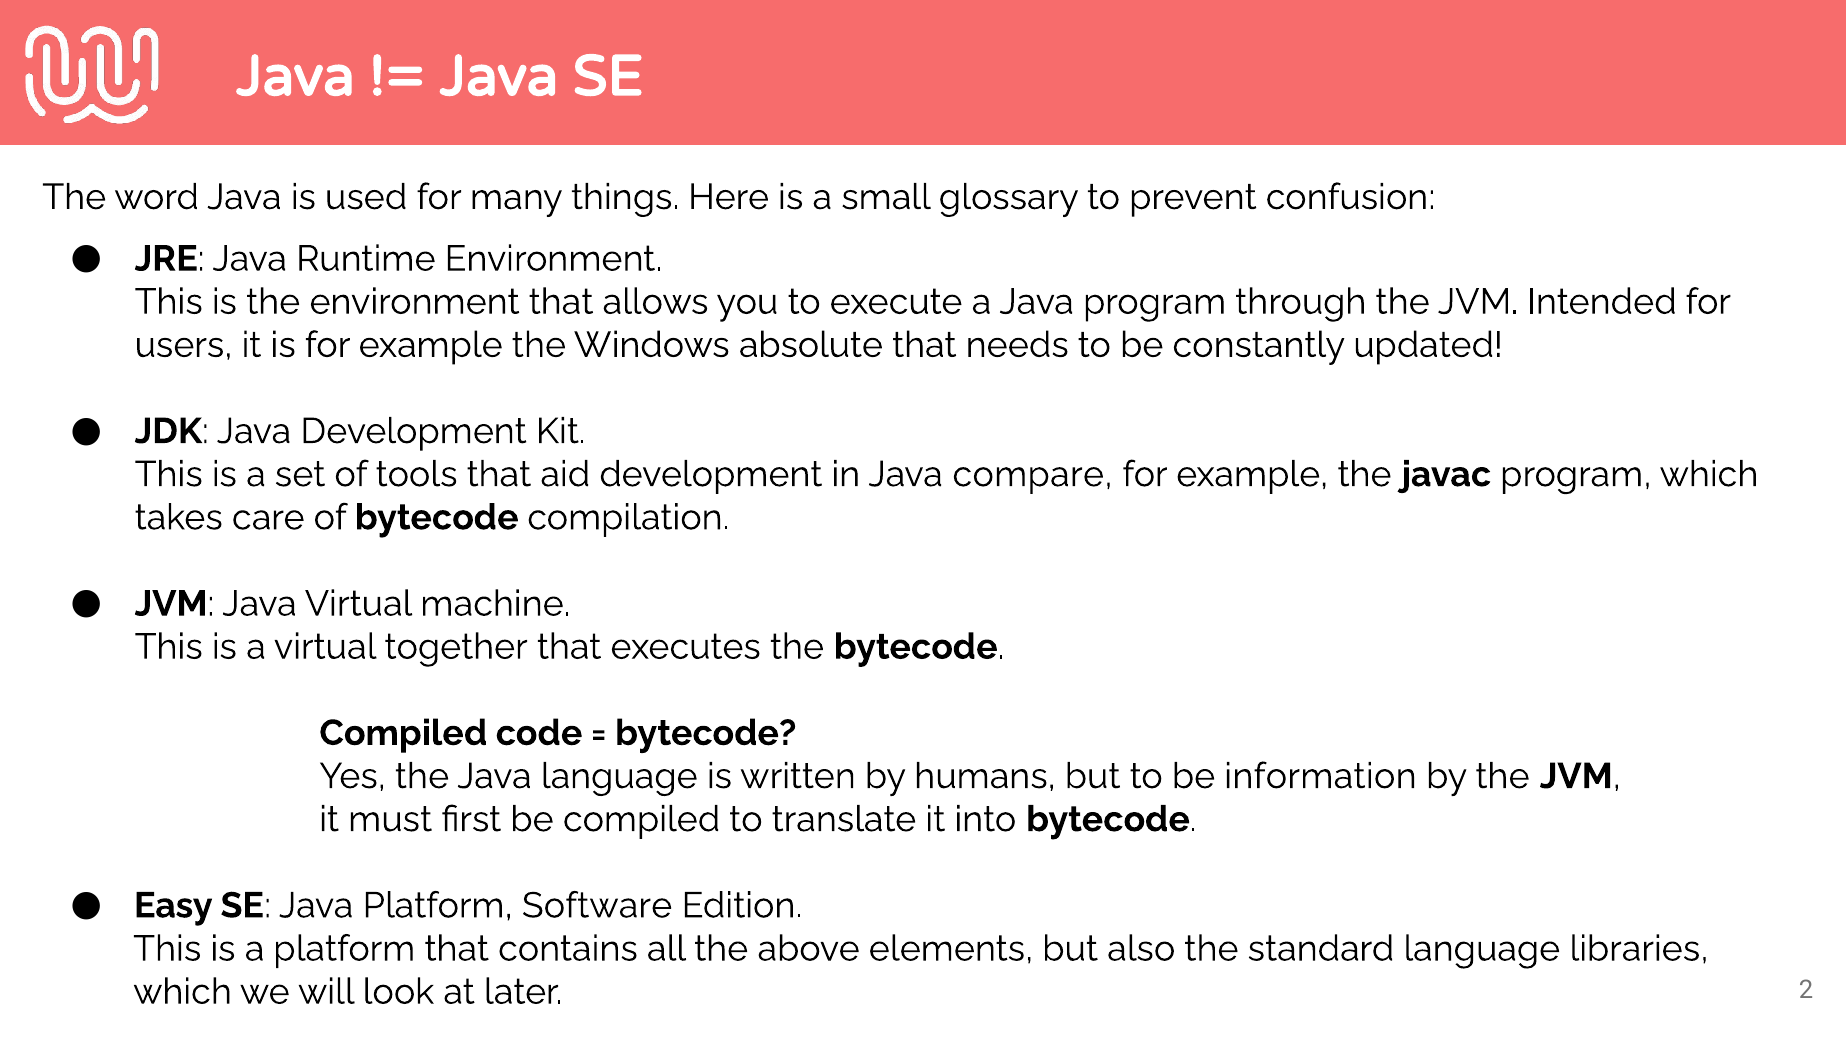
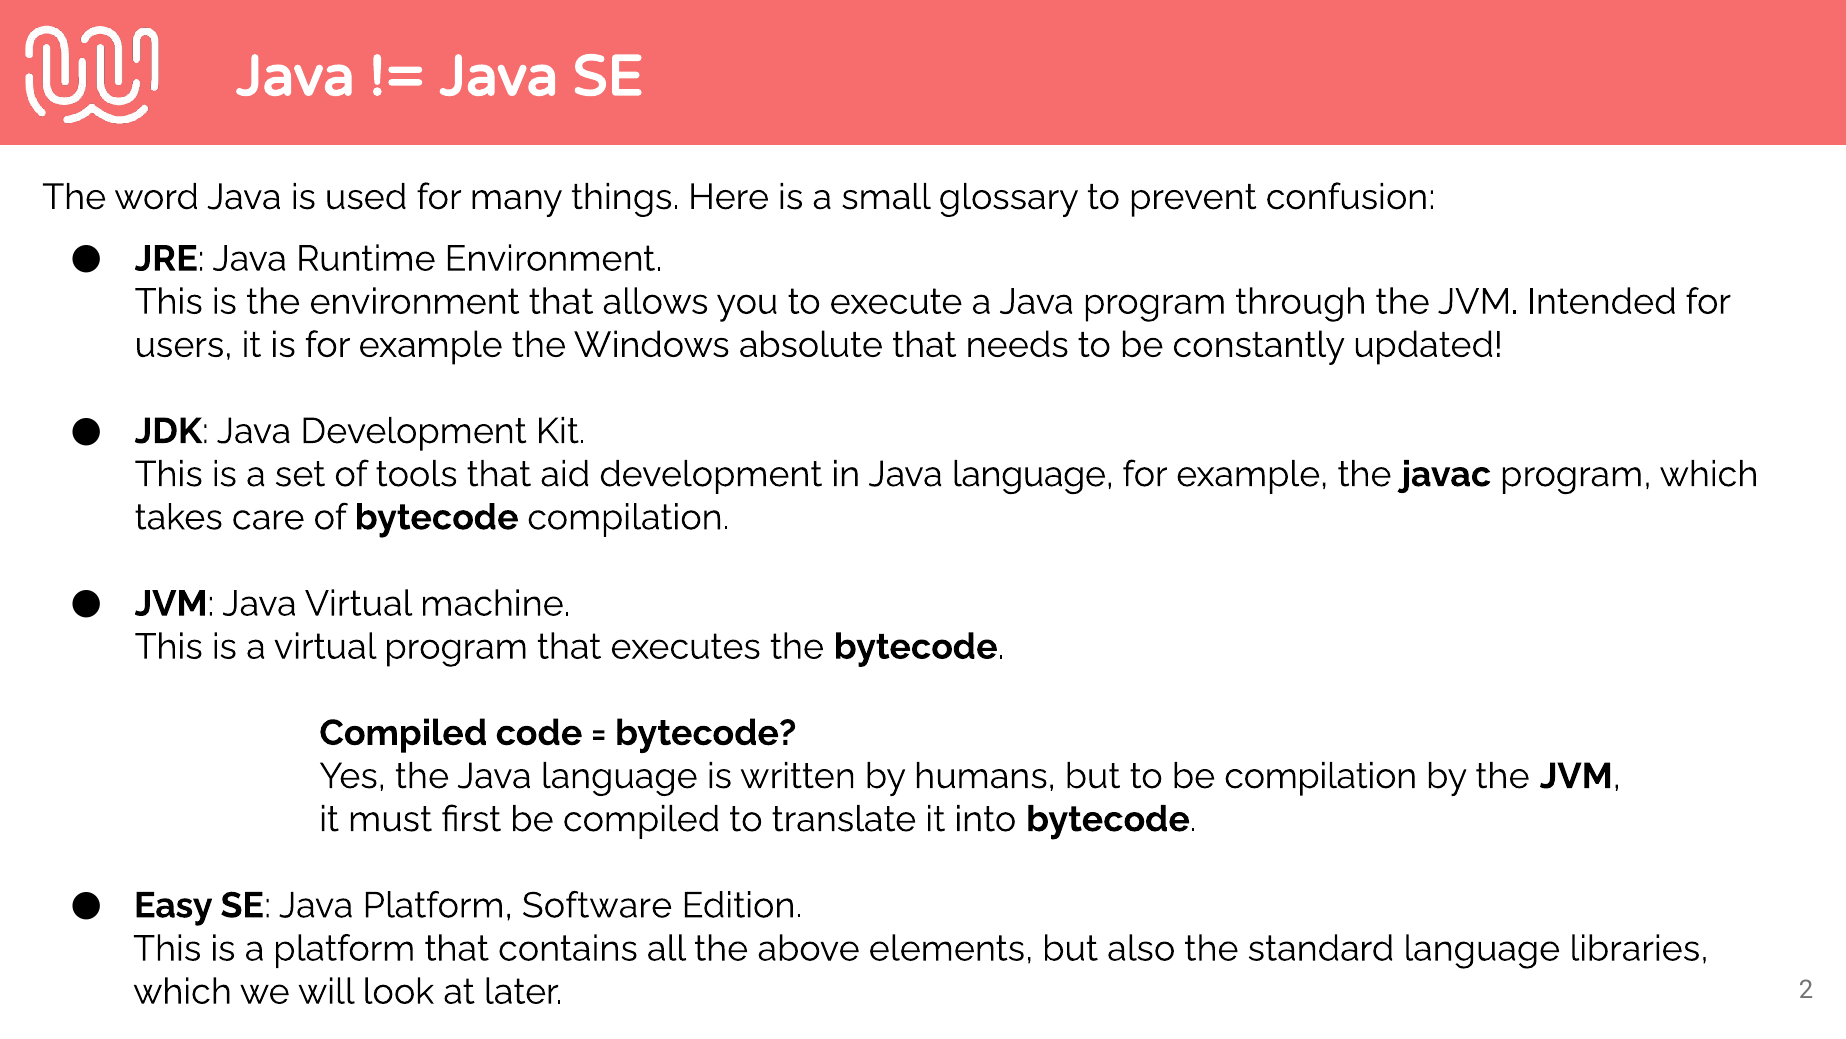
in Java compare: compare -> language
virtual together: together -> program
be information: information -> compilation
